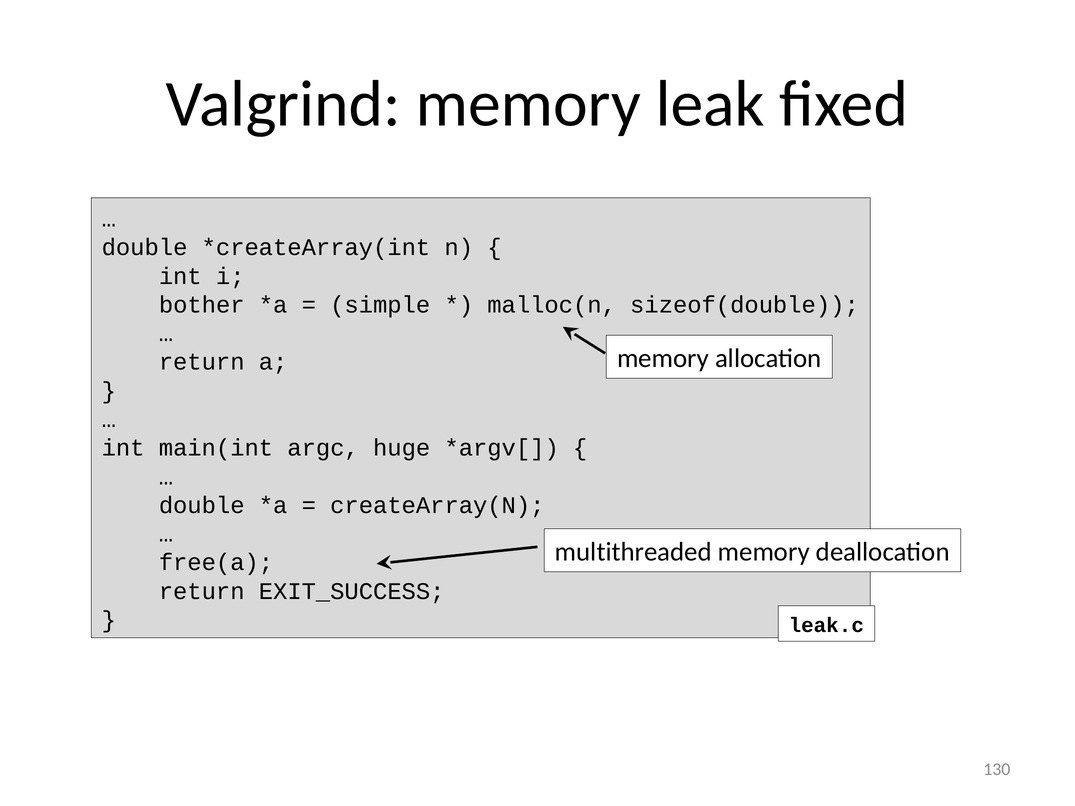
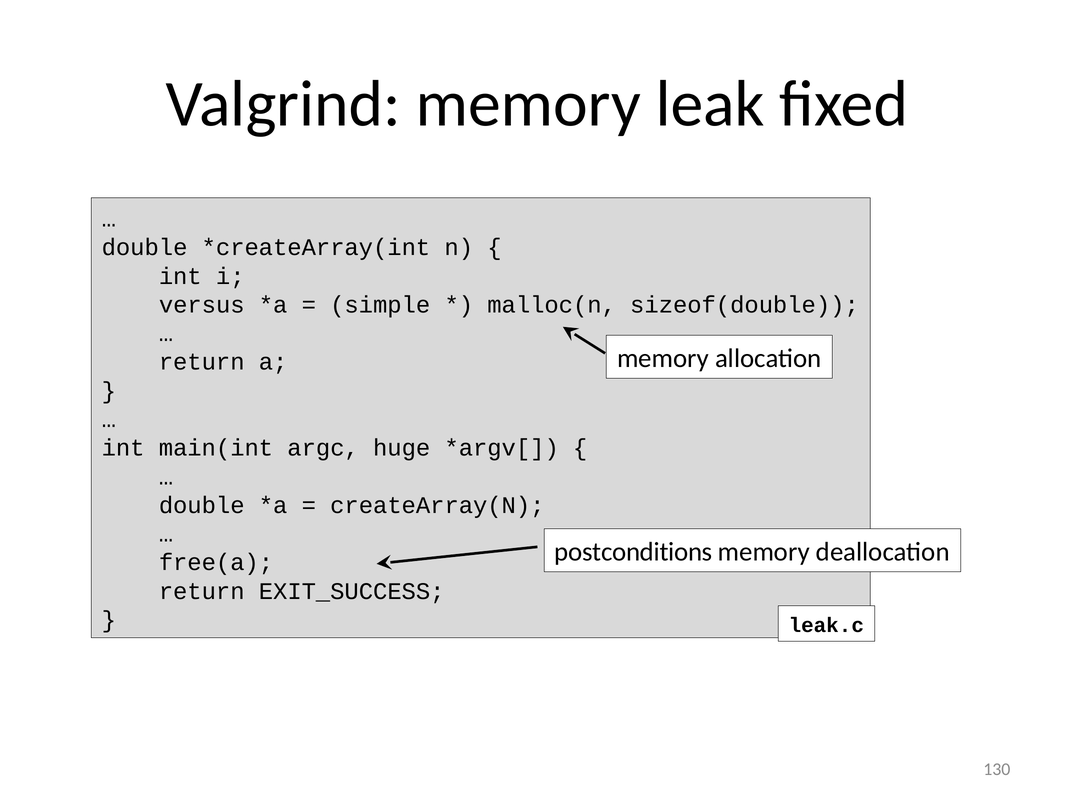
bother: bother -> versus
multithreaded: multithreaded -> postconditions
